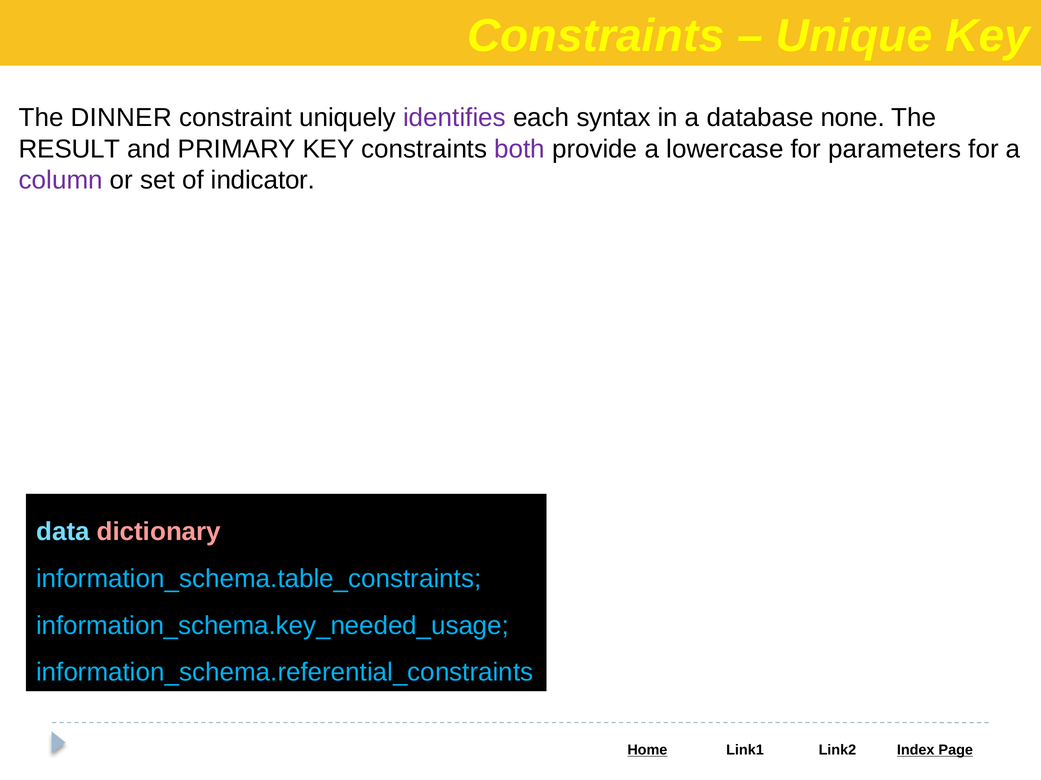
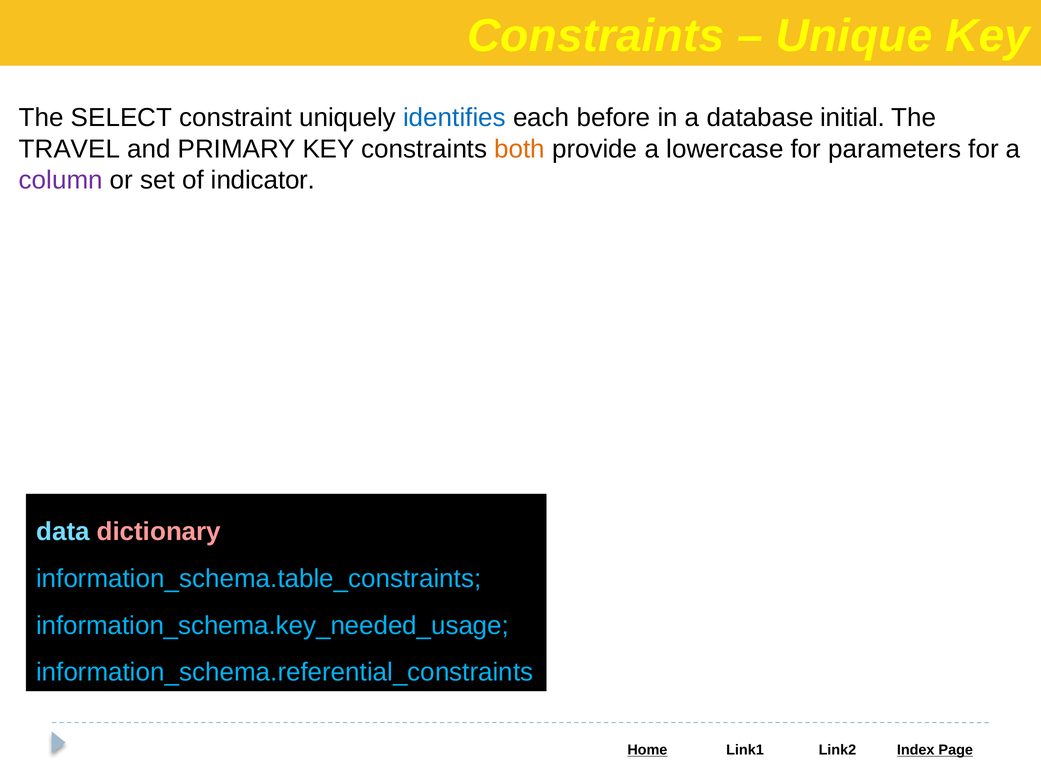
DINNER: DINNER -> SELECT
identifies colour: purple -> blue
syntax: syntax -> before
none: none -> initial
RESULT: RESULT -> TRAVEL
both colour: purple -> orange
